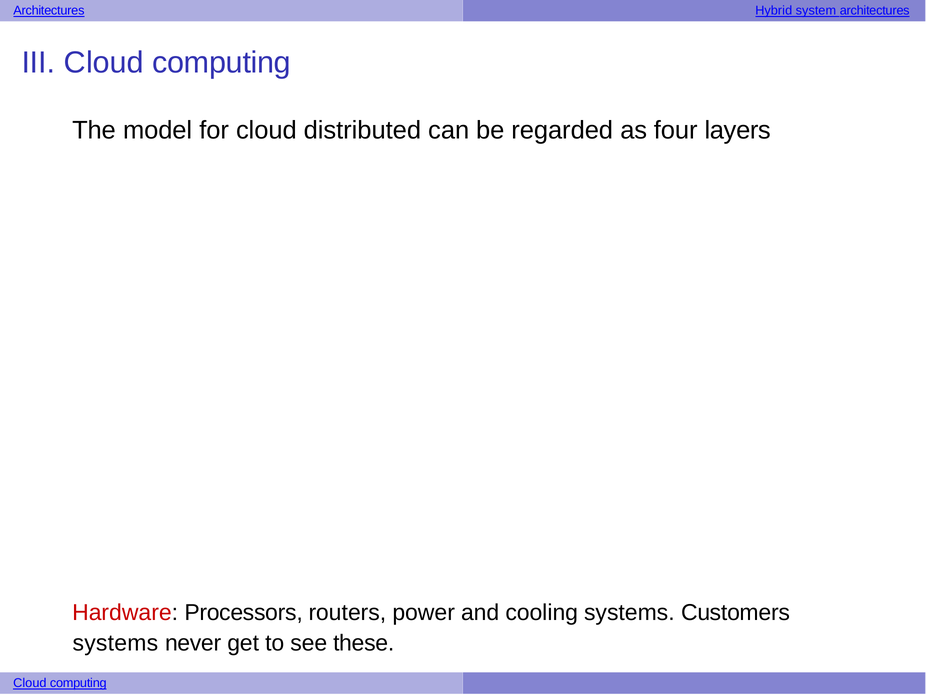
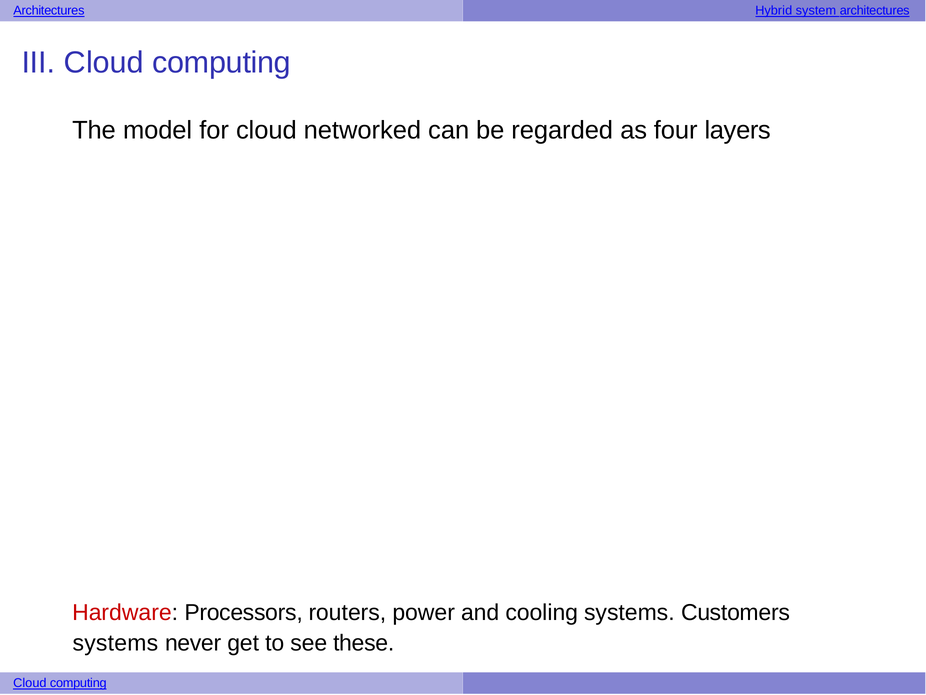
distributed: distributed -> networked
